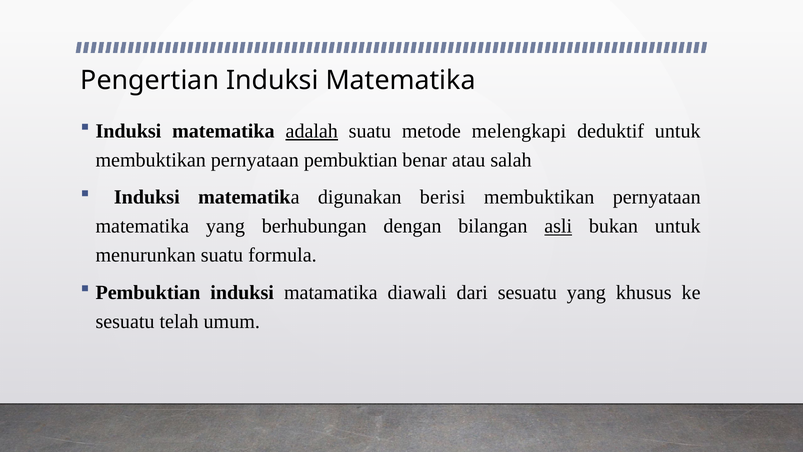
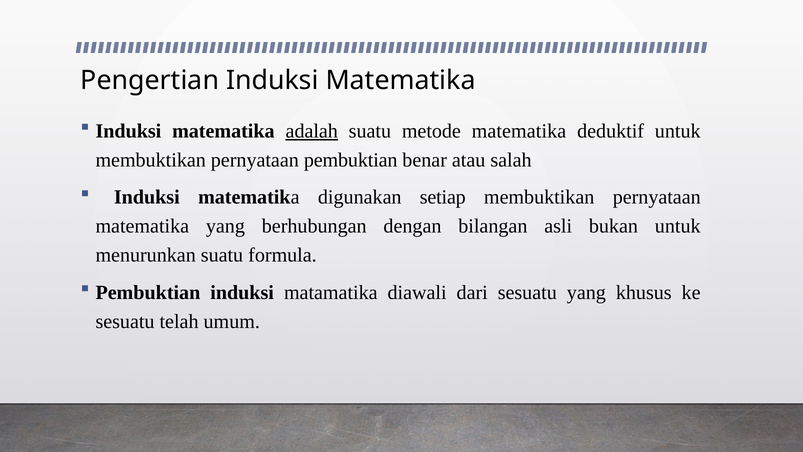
metode melengkapi: melengkapi -> matematika
berisi: berisi -> setiap
asli underline: present -> none
